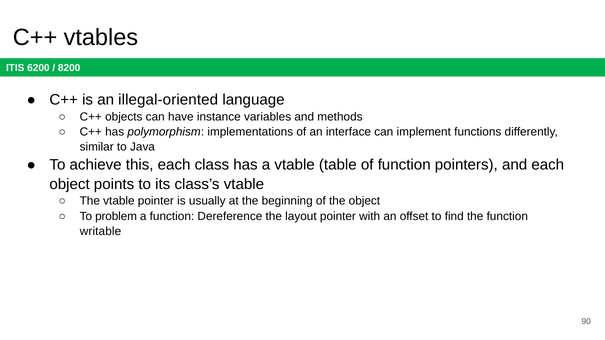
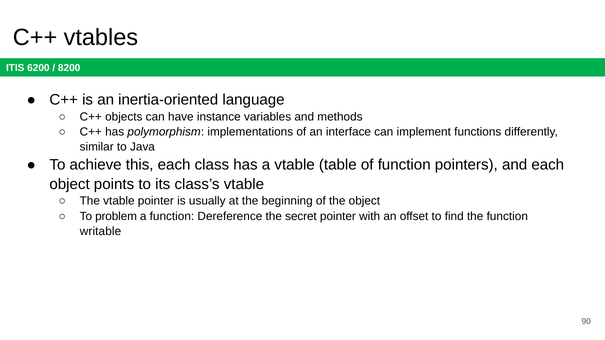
illegal-oriented: illegal-oriented -> inertia-oriented
layout: layout -> secret
